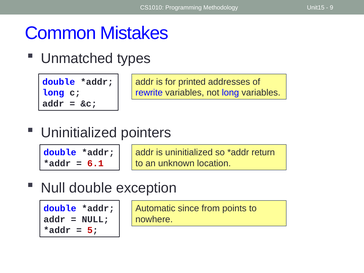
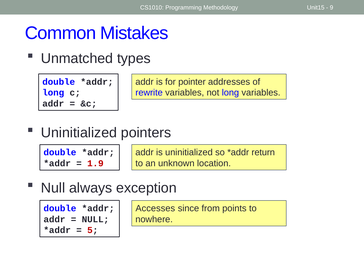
printed: printed -> pointer
6.1: 6.1 -> 1.9
Null double: double -> always
Automatic: Automatic -> Accesses
